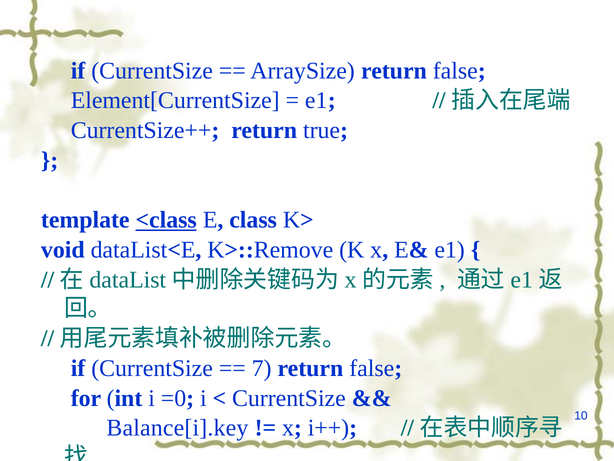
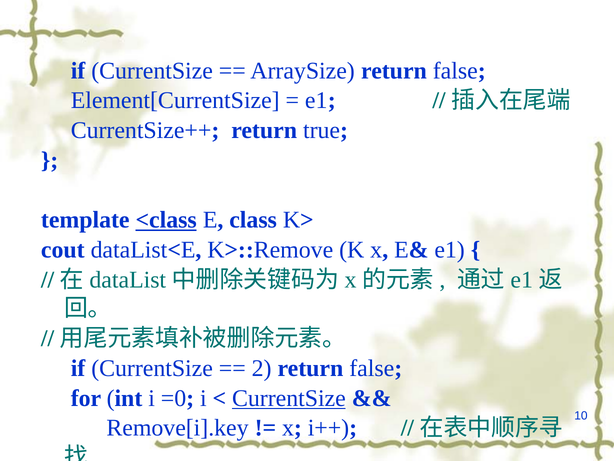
void: void -> cout
7: 7 -> 2
CurrentSize at (289, 398) underline: none -> present
Balance[i].key: Balance[i].key -> Remove[i].key
